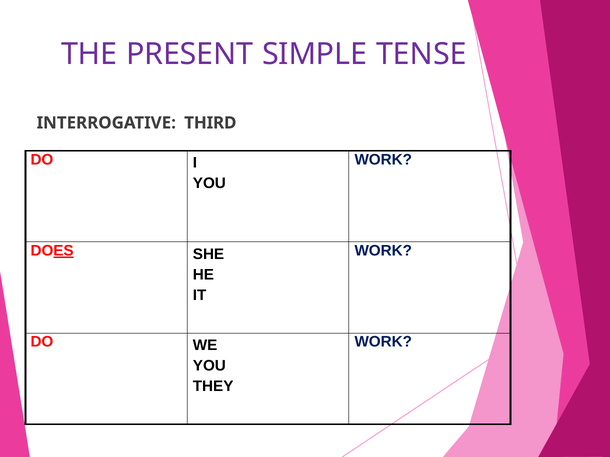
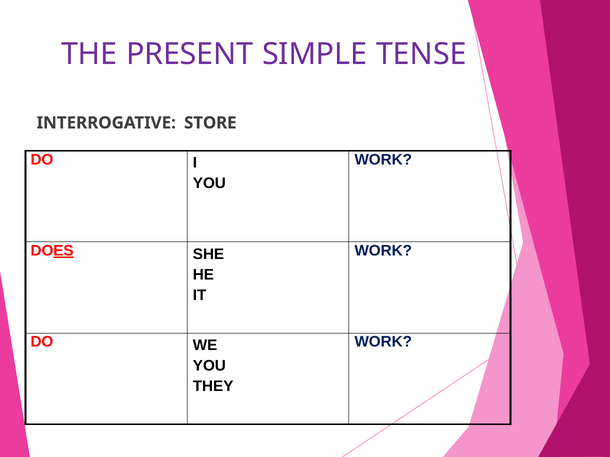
THIRD: THIRD -> STORE
